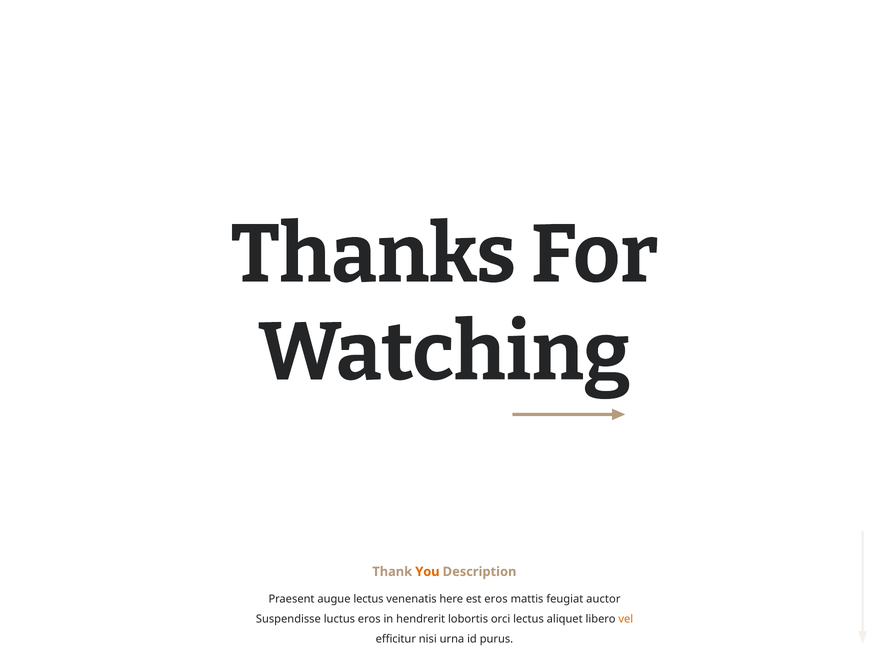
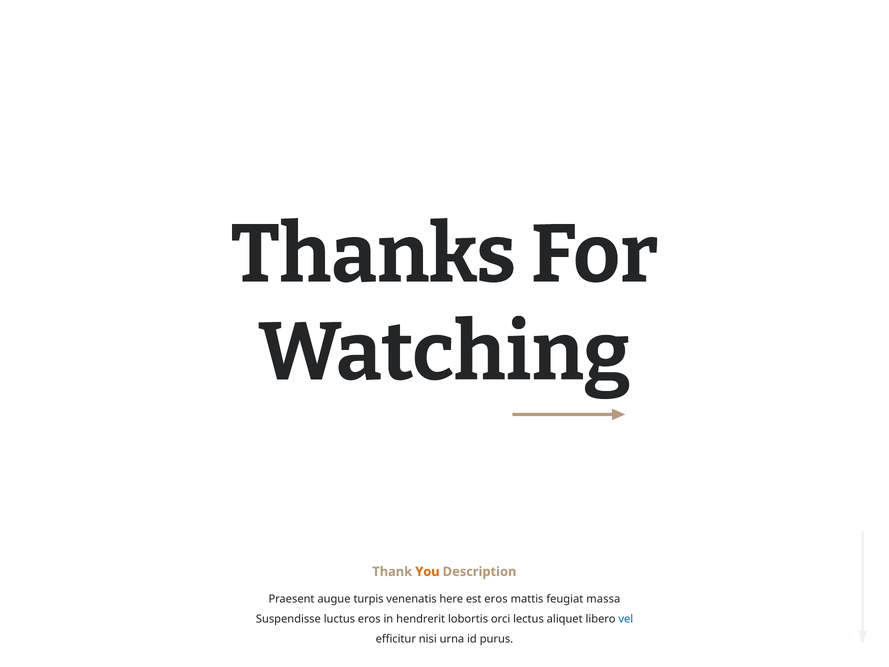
augue lectus: lectus -> turpis
auctor: auctor -> massa
vel colour: orange -> blue
